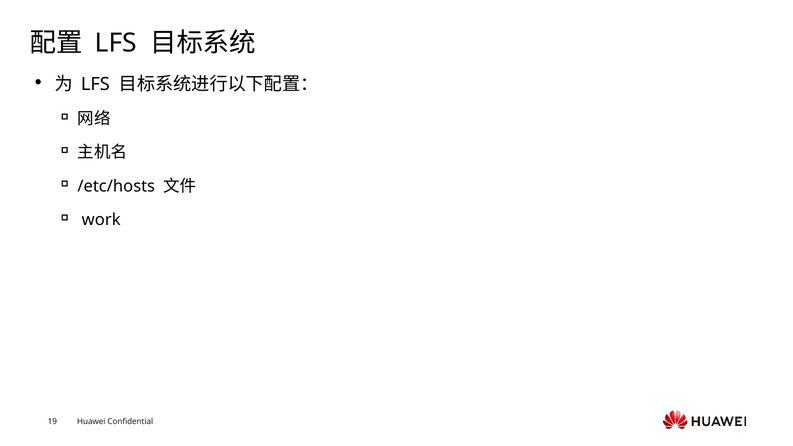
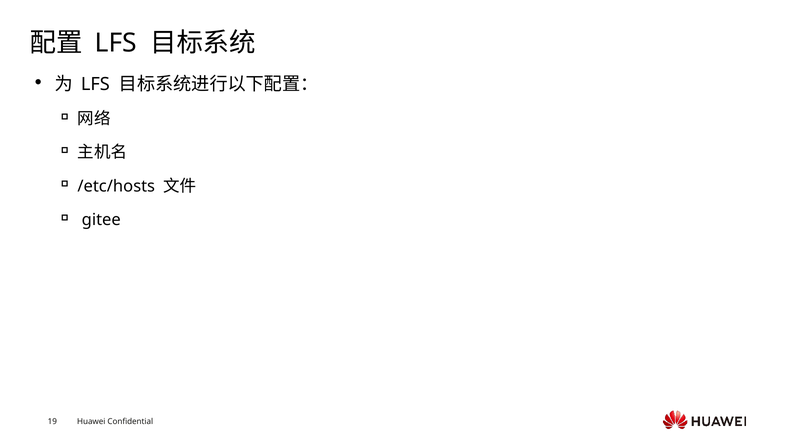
work: work -> gitee
